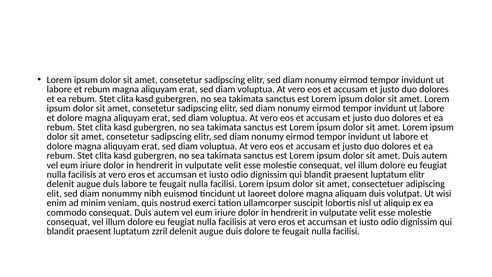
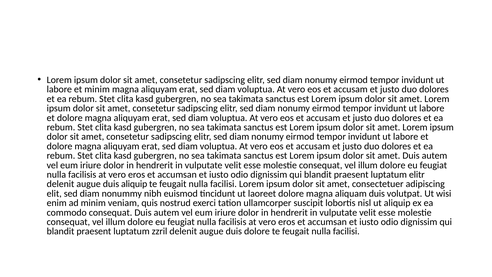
et rebum: rebum -> minim
duis labore: labore -> aliquip
